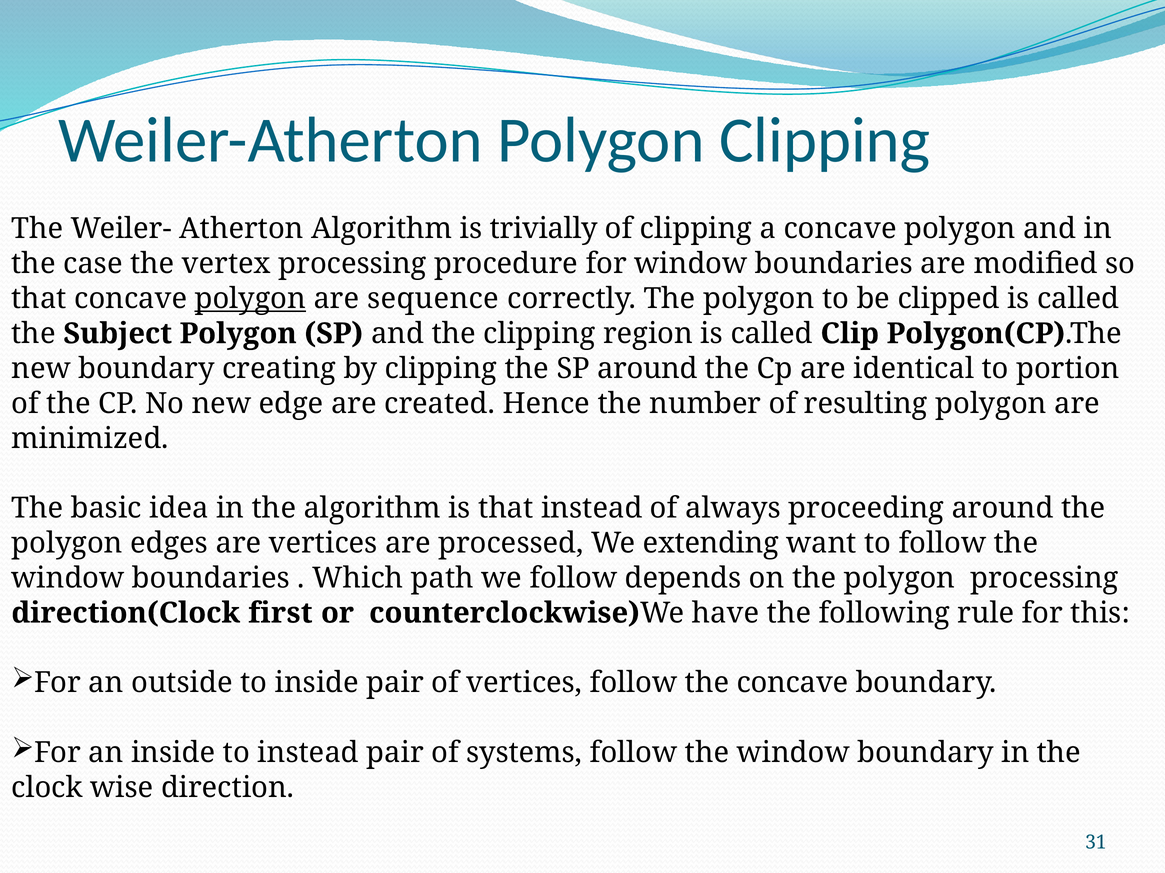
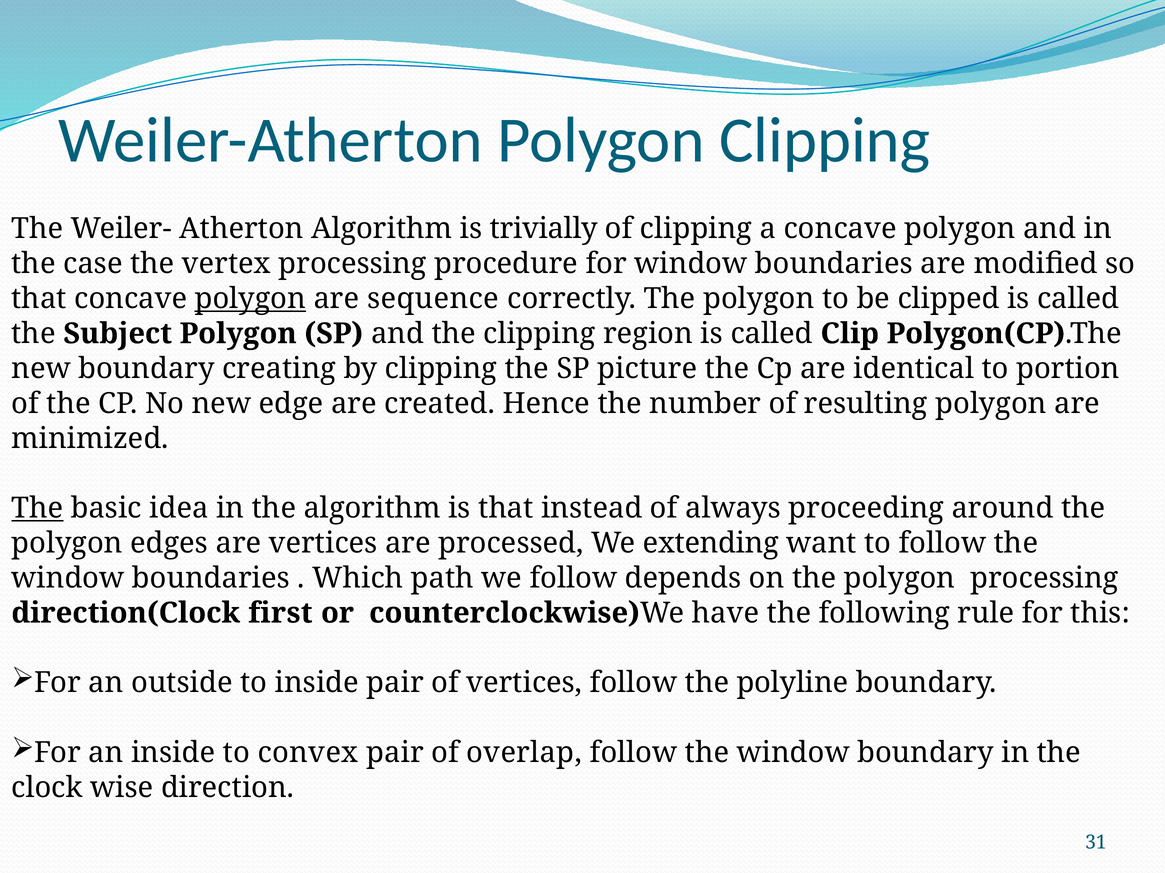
SP around: around -> picture
The at (37, 509) underline: none -> present
the concave: concave -> polyline
to instead: instead -> convex
systems: systems -> overlap
